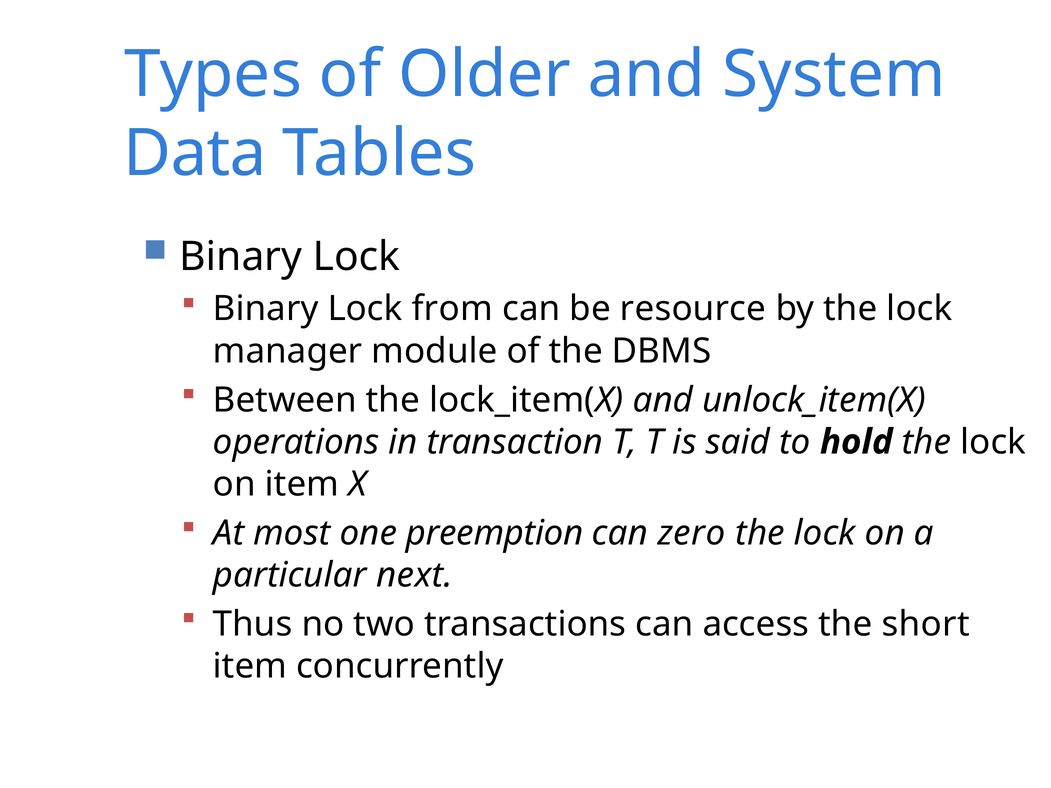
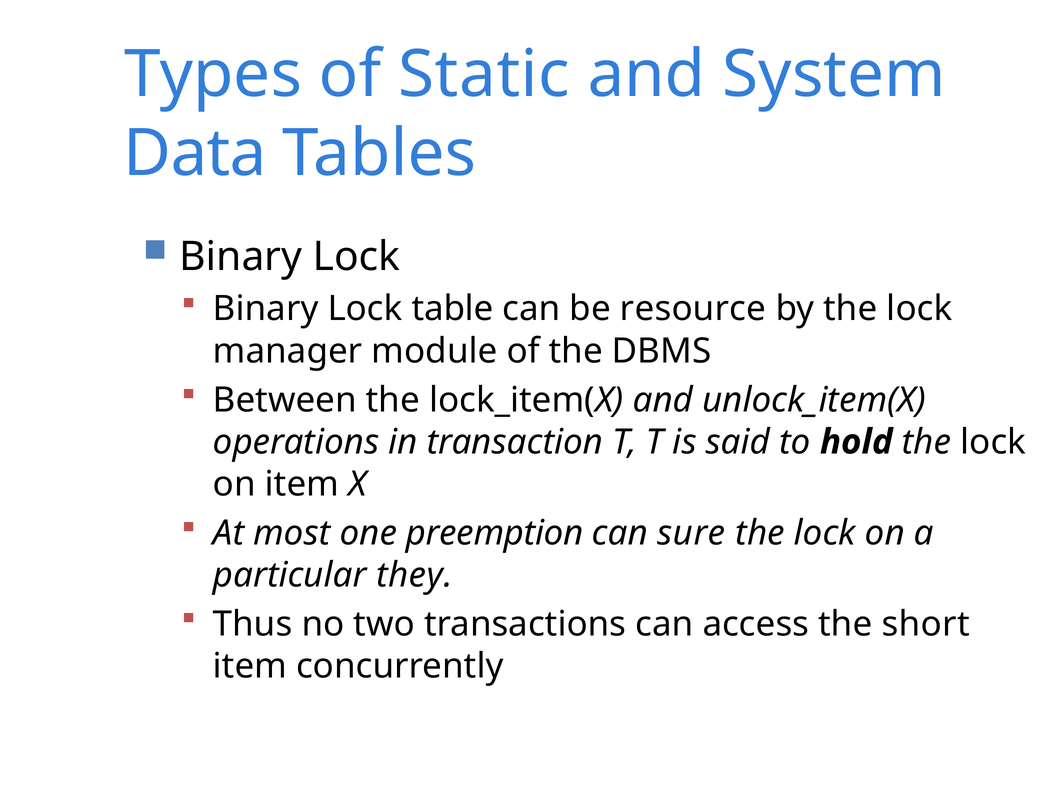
Older: Older -> Static
from: from -> table
zero: zero -> sure
next: next -> they
